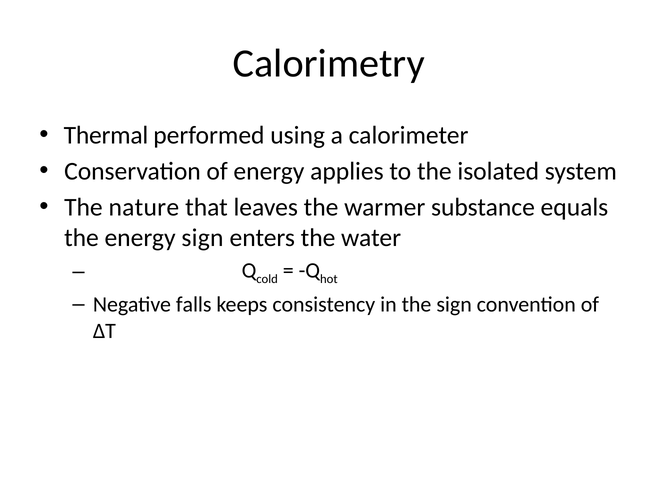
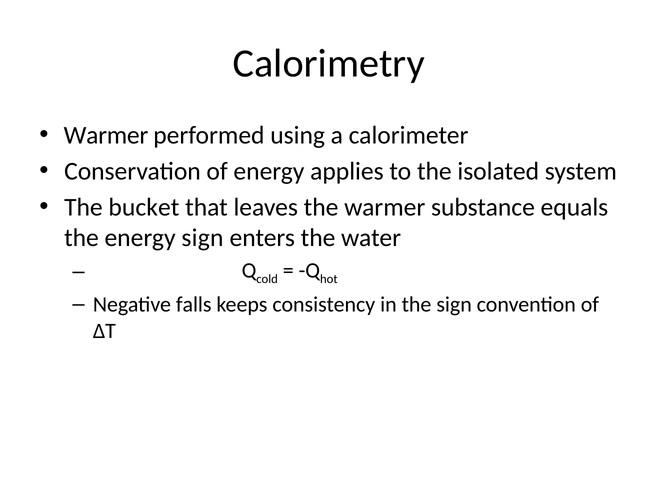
Thermal at (106, 136): Thermal -> Warmer
nature: nature -> bucket
